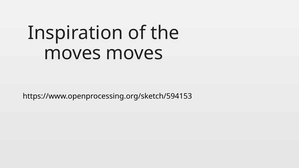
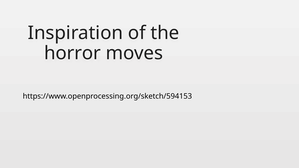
moves at (73, 53): moves -> horror
